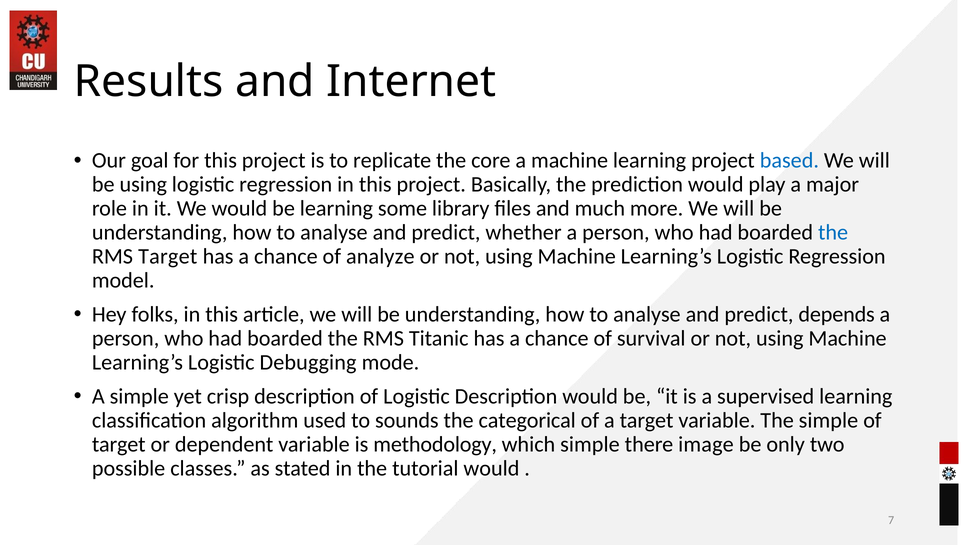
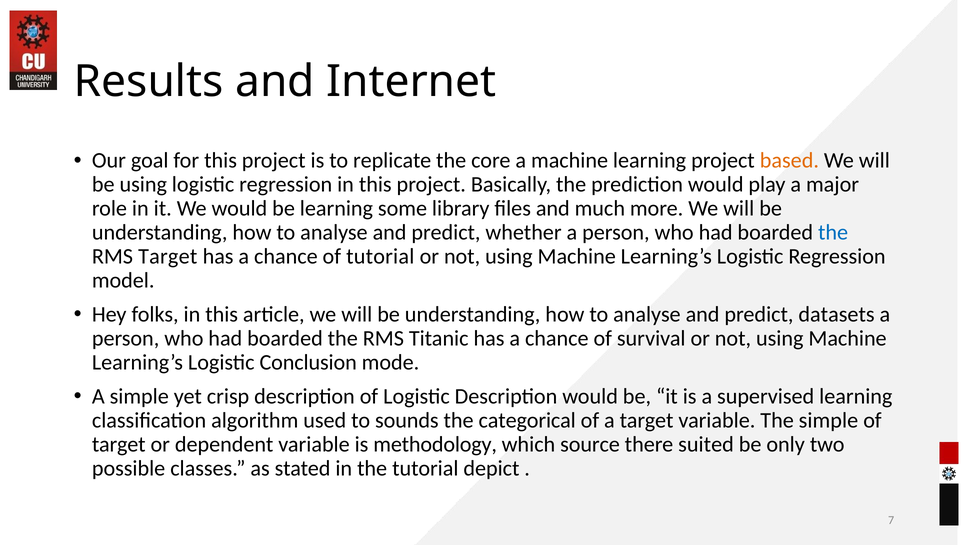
based colour: blue -> orange
of analyze: analyze -> tutorial
depends: depends -> datasets
Debugging: Debugging -> Conclusion
which simple: simple -> source
image: image -> suited
tutorial would: would -> depict
